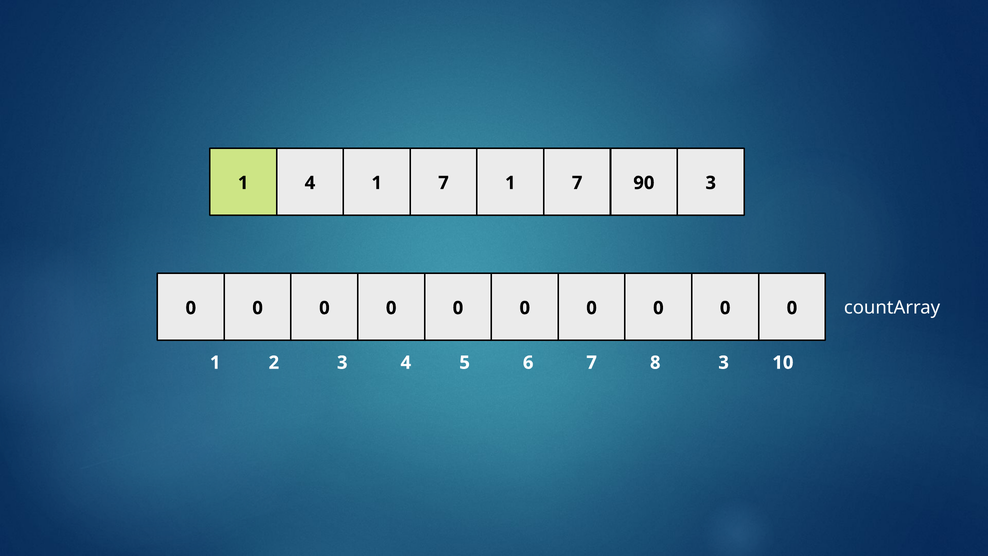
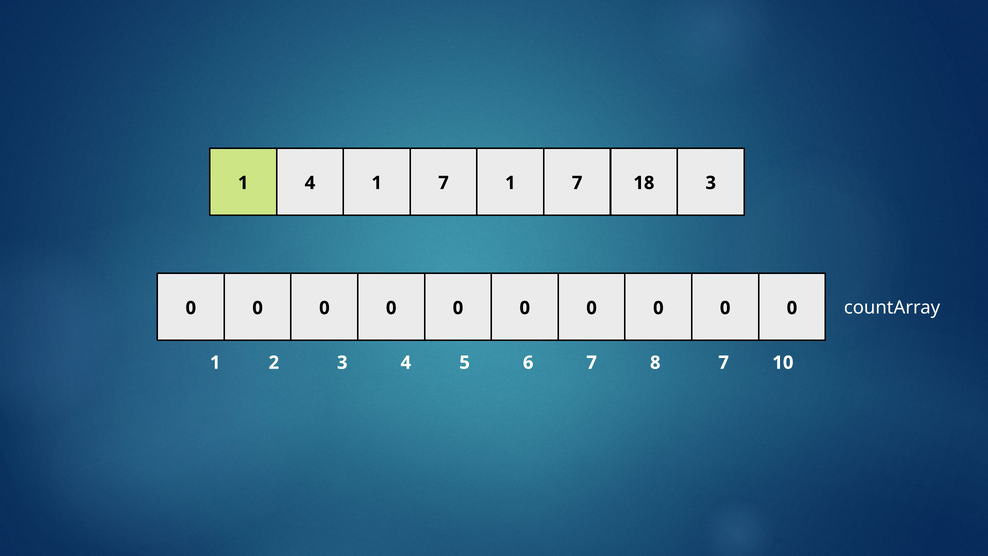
90: 90 -> 18
8 3: 3 -> 7
